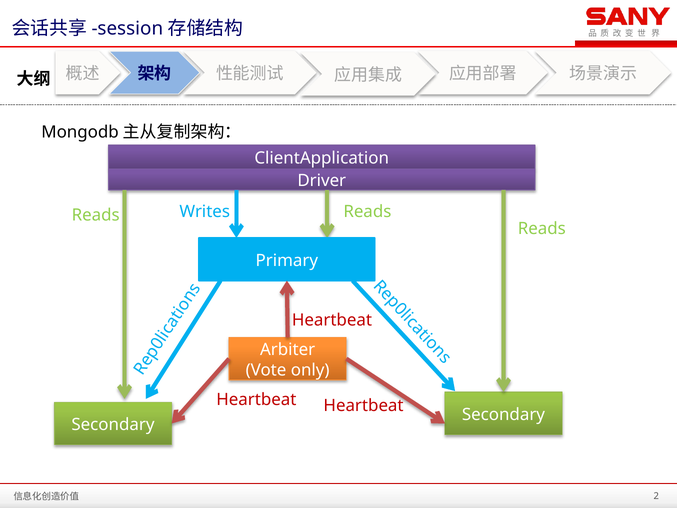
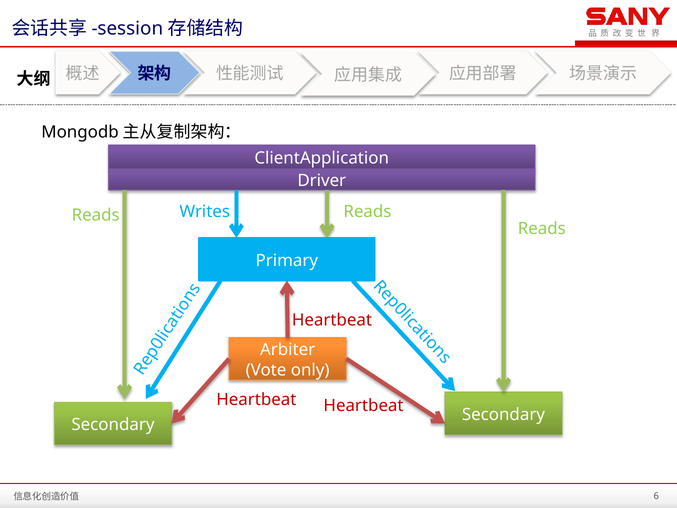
2: 2 -> 6
